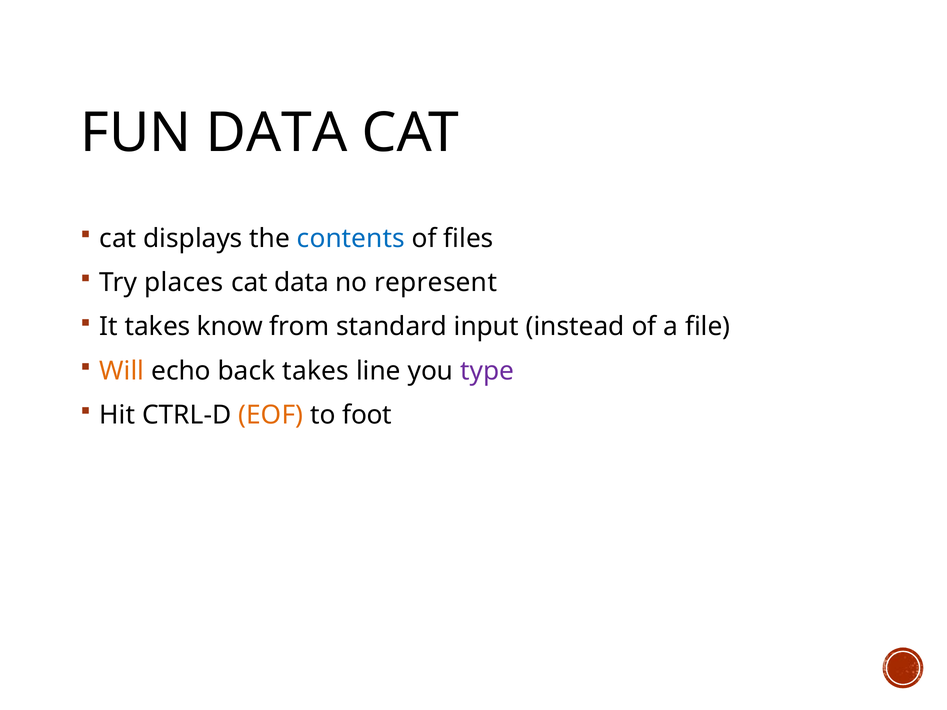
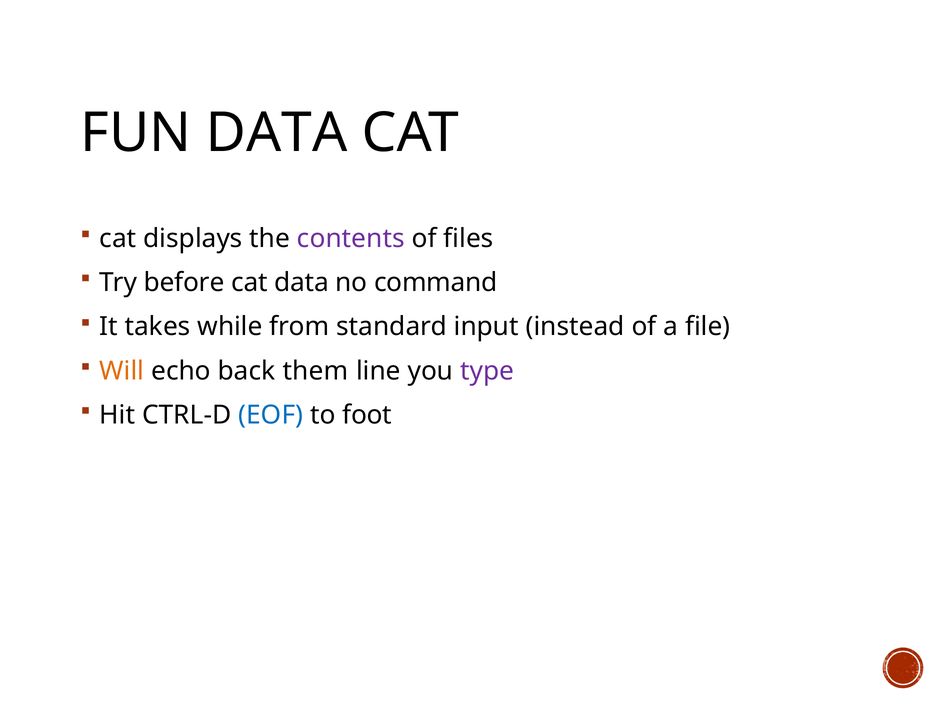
contents colour: blue -> purple
places: places -> before
represent: represent -> command
know: know -> while
back takes: takes -> them
EOF colour: orange -> blue
